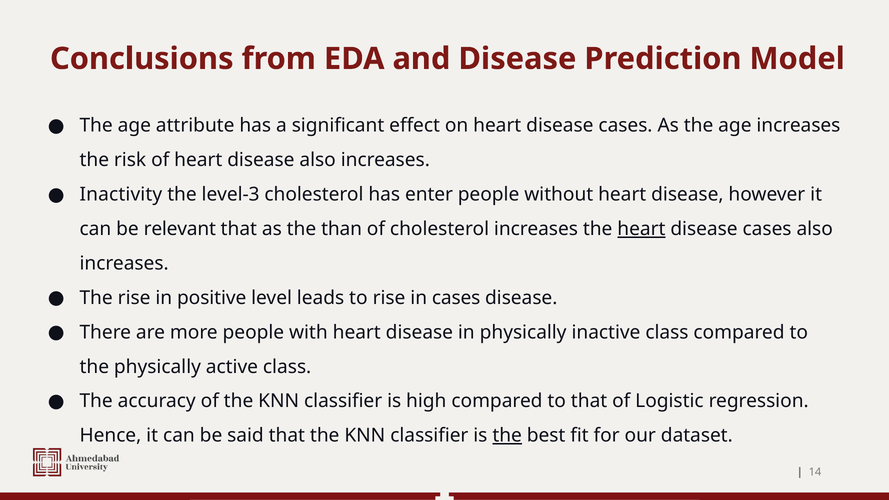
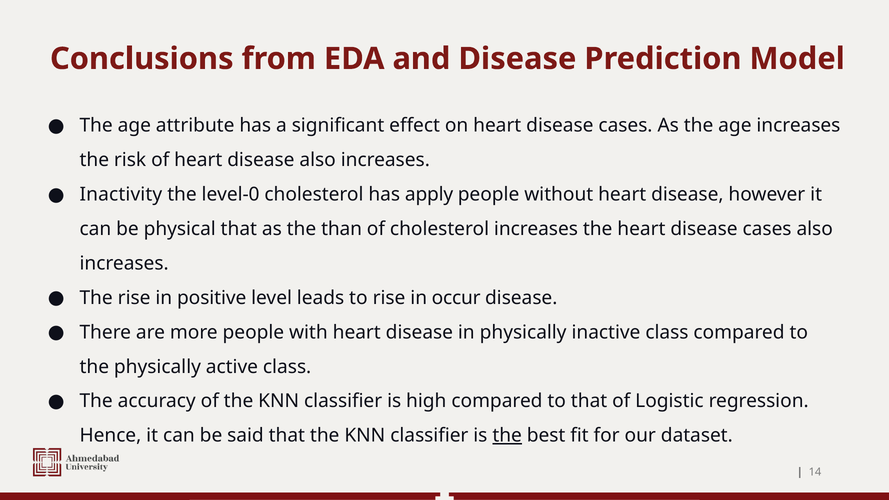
level-3: level-3 -> level-0
enter: enter -> apply
relevant: relevant -> physical
heart at (641, 229) underline: present -> none
in cases: cases -> occur
